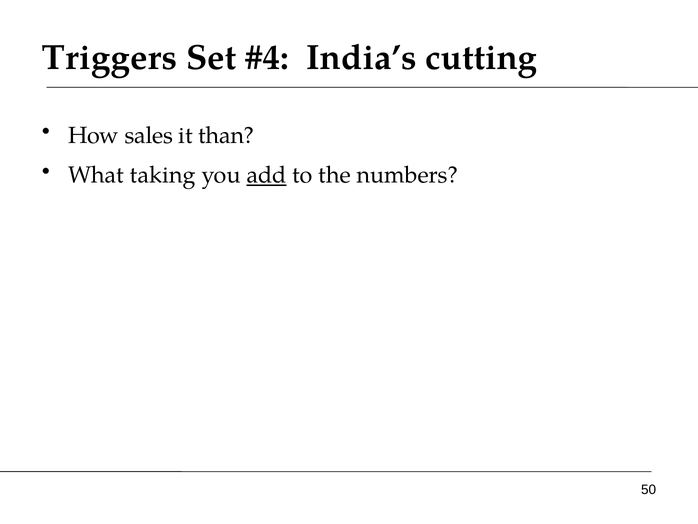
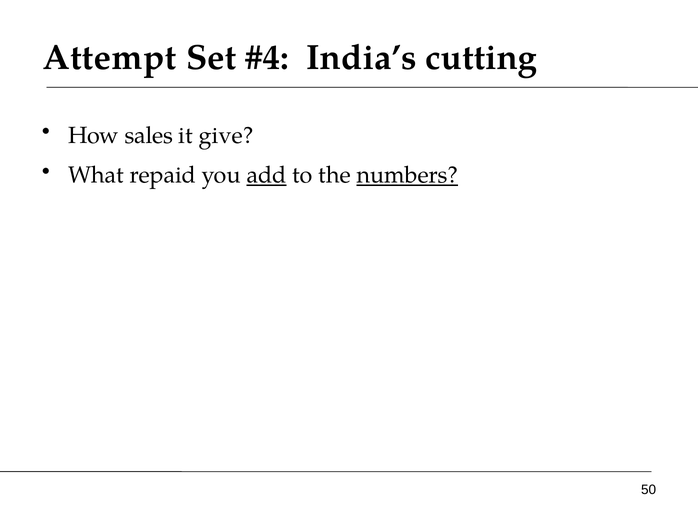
Triggers: Triggers -> Attempt
than: than -> give
taking: taking -> repaid
numbers underline: none -> present
